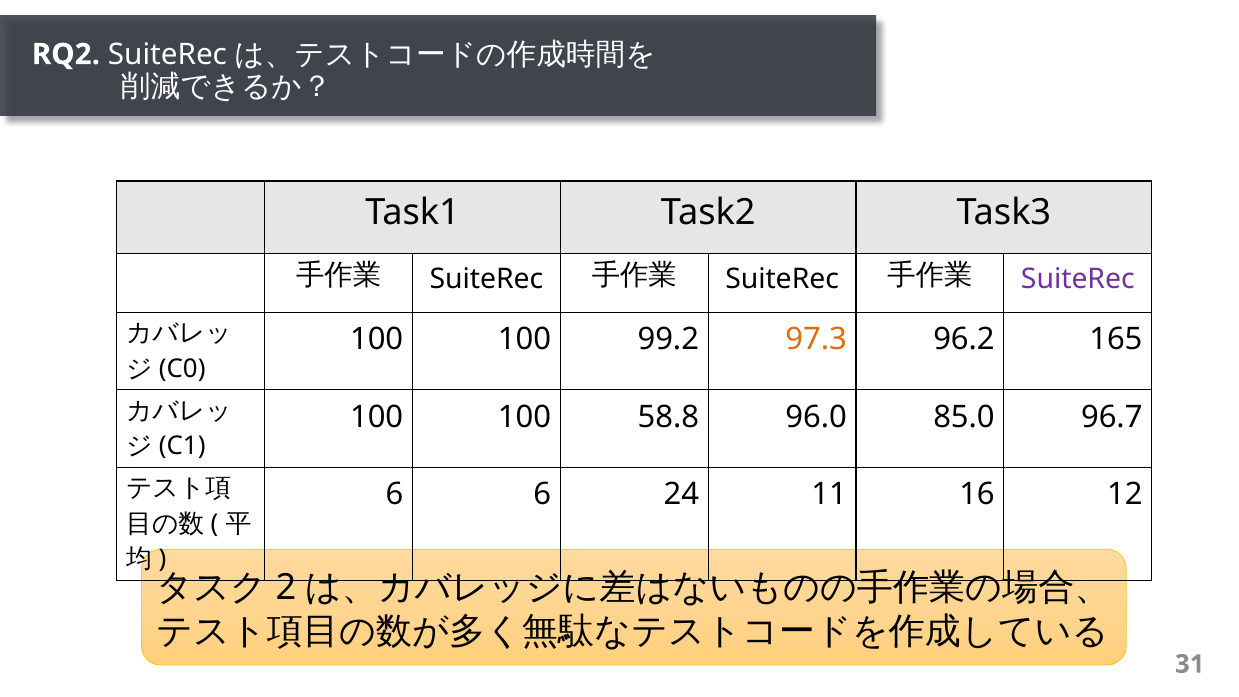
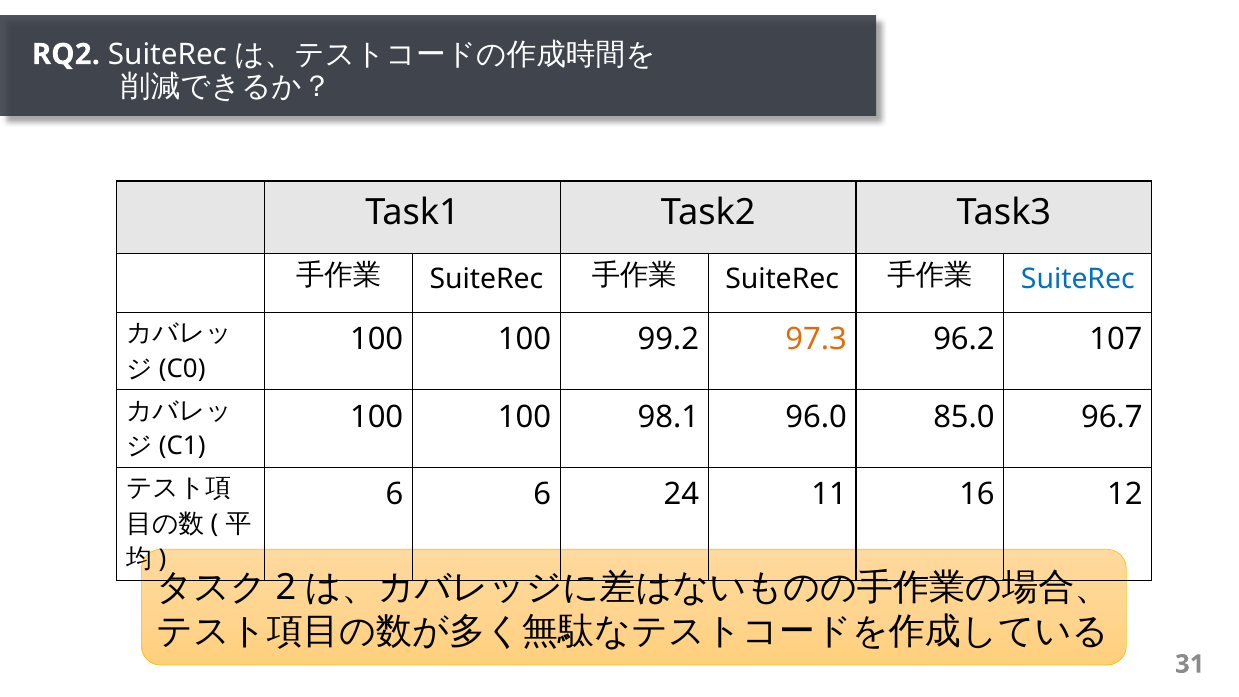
SuiteRec at (1078, 279) colour: purple -> blue
165: 165 -> 107
58.8: 58.8 -> 98.1
